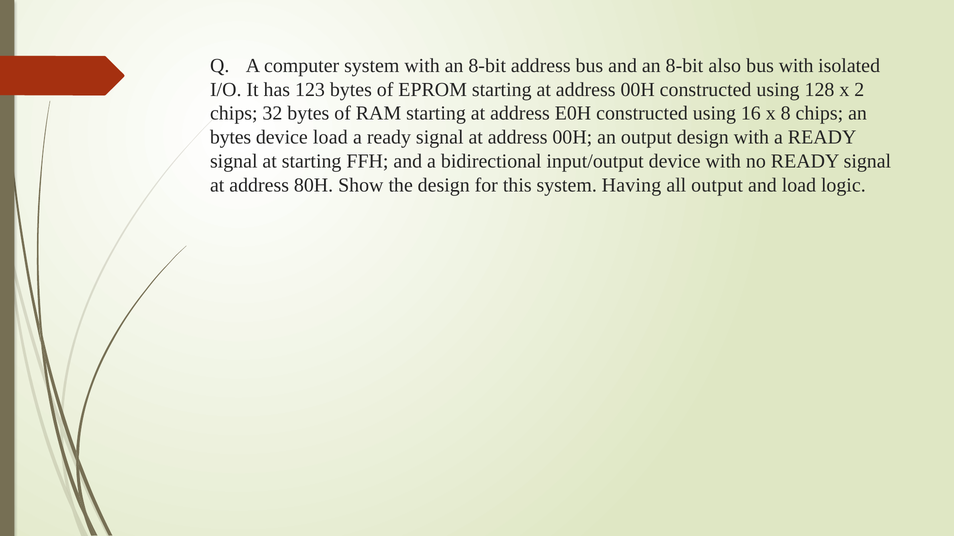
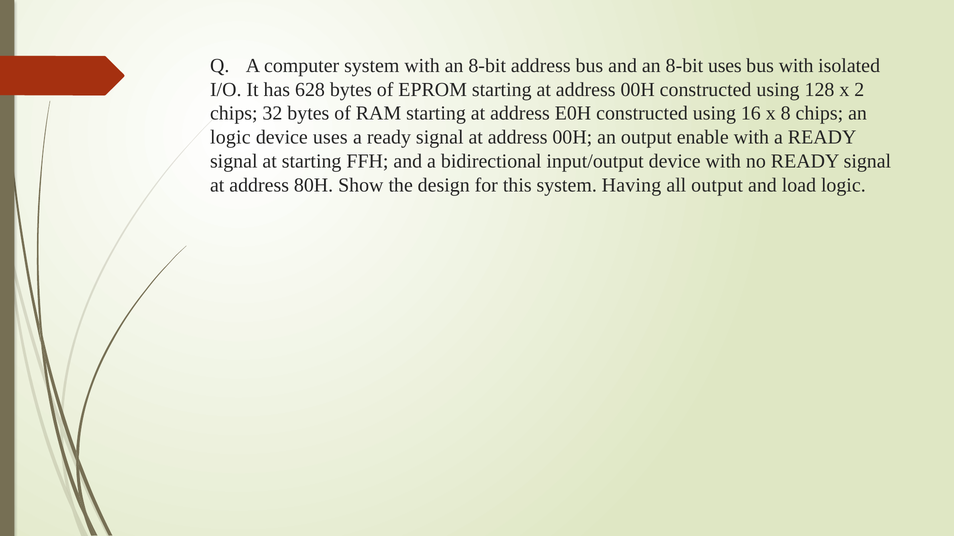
8-bit also: also -> uses
123: 123 -> 628
bytes at (231, 137): bytes -> logic
device load: load -> uses
output design: design -> enable
